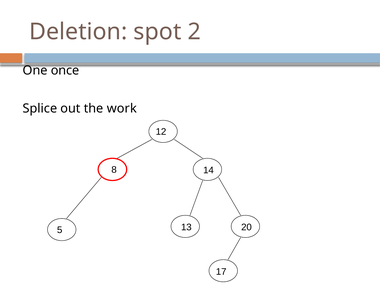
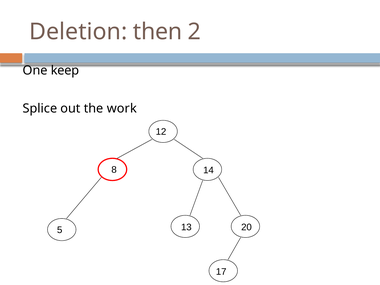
spot: spot -> then
once: once -> keep
